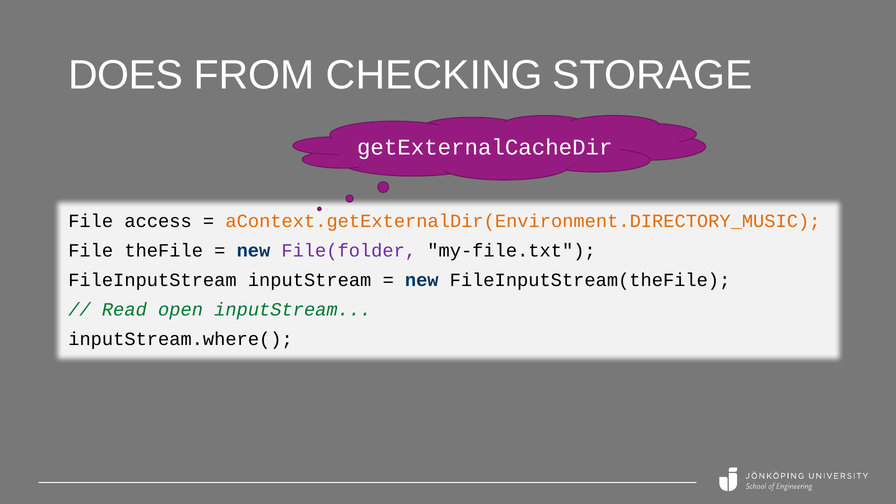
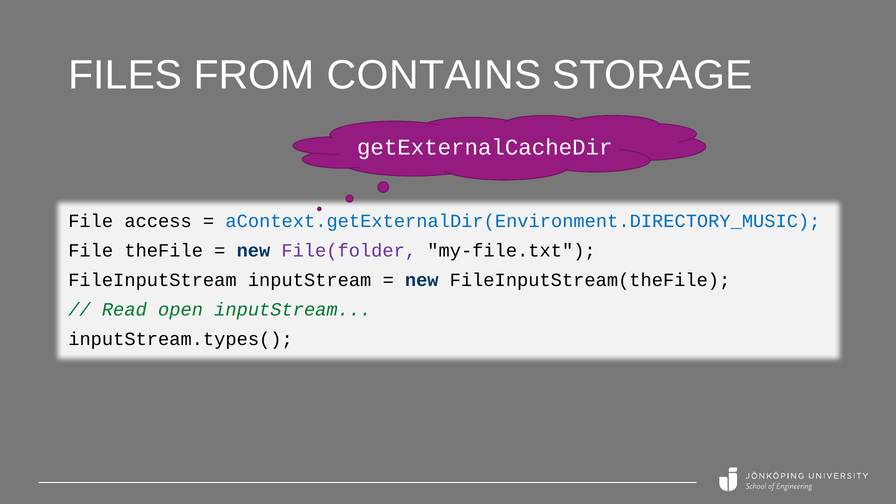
DOES: DOES -> FILES
CHECKING: CHECKING -> CONTAINS
aContext.getExternalDir(Environment.DIRECTORY_MUSIC colour: orange -> blue
inputStream.where(: inputStream.where( -> inputStream.types(
